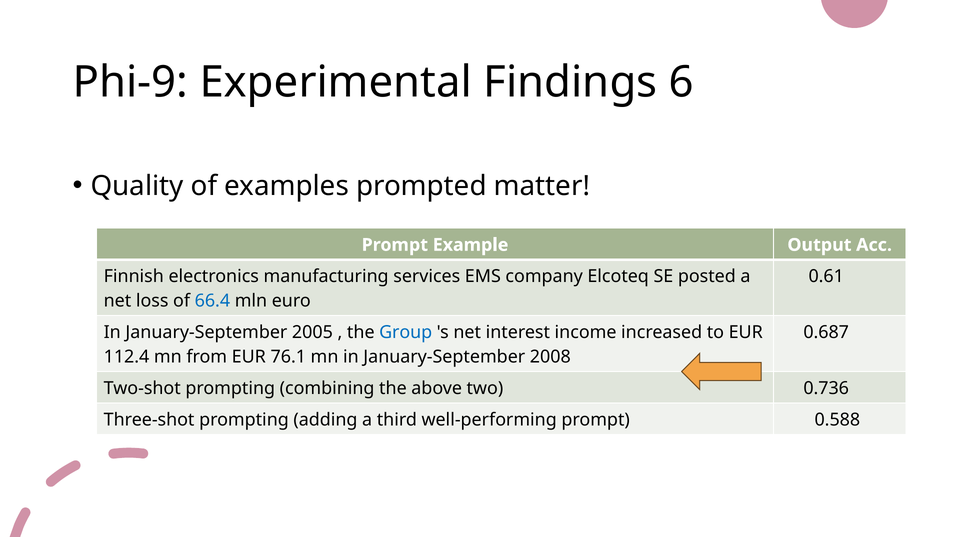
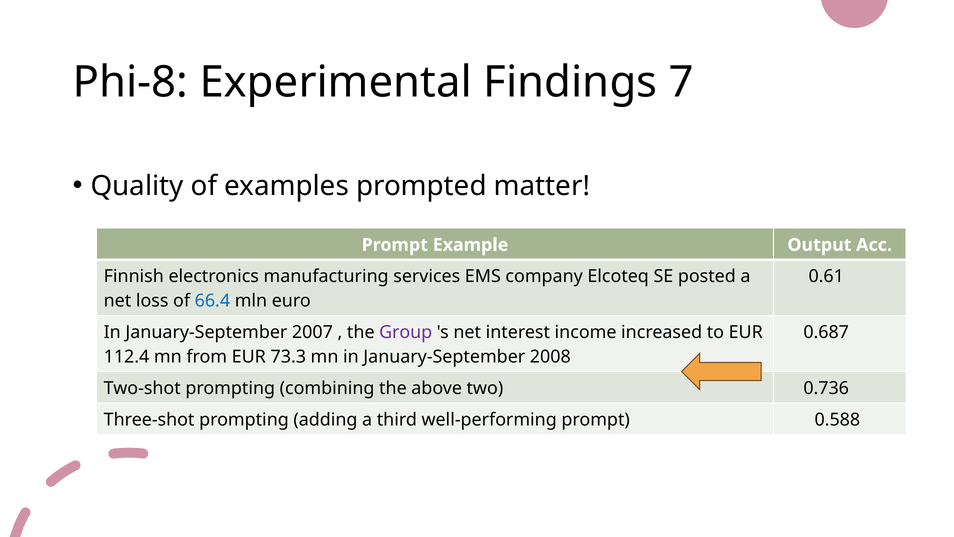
Phi-9: Phi-9 -> Phi-8
6: 6 -> 7
2005: 2005 -> 2007
Group colour: blue -> purple
76.1: 76.1 -> 73.3
